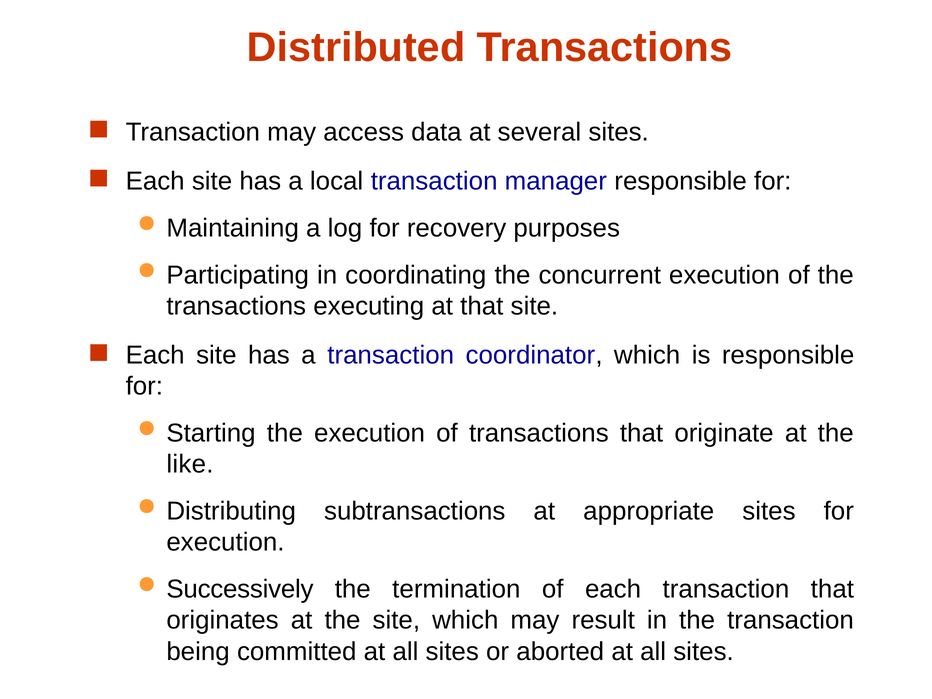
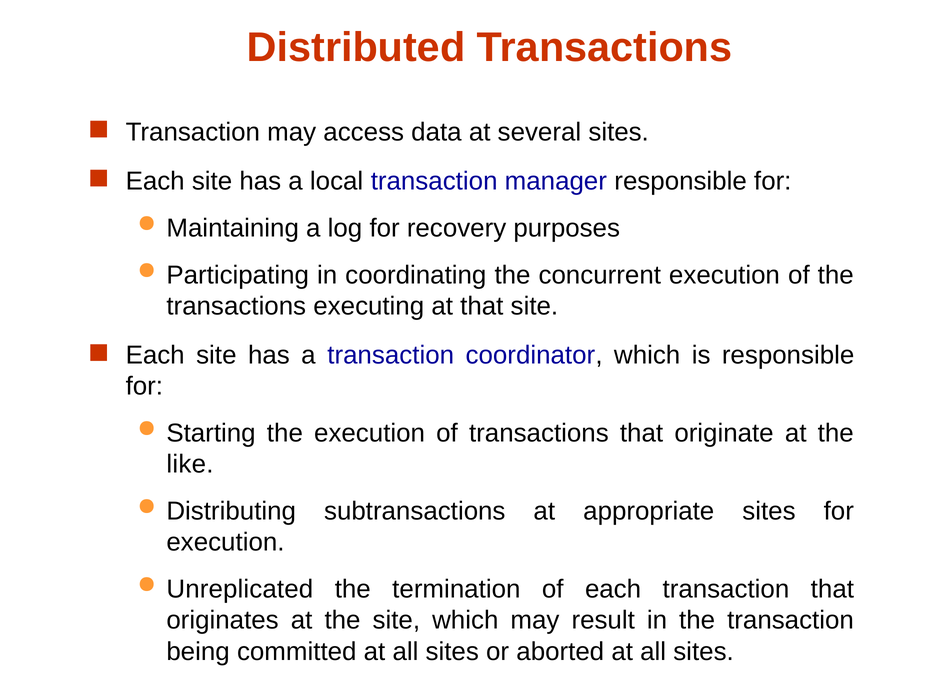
Successively: Successively -> Unreplicated
